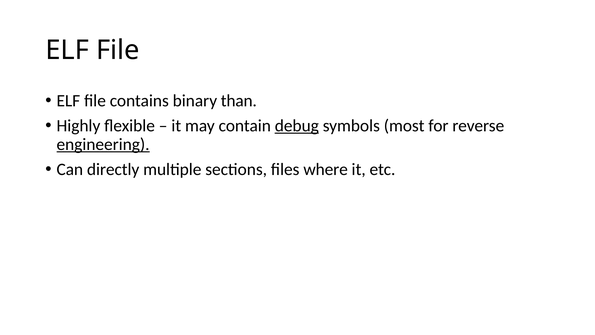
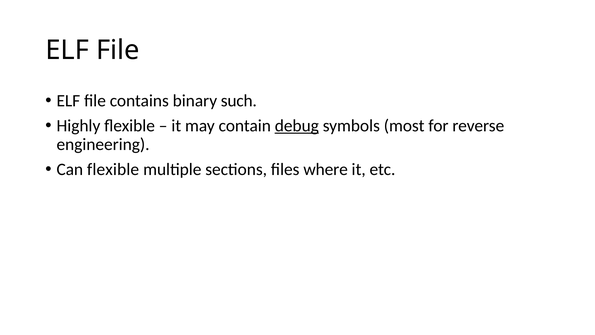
than: than -> such
engineering underline: present -> none
Can directly: directly -> flexible
